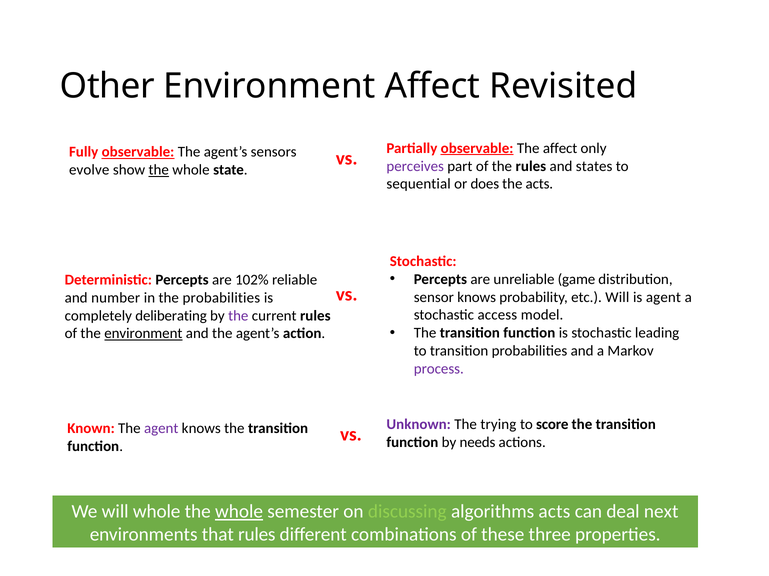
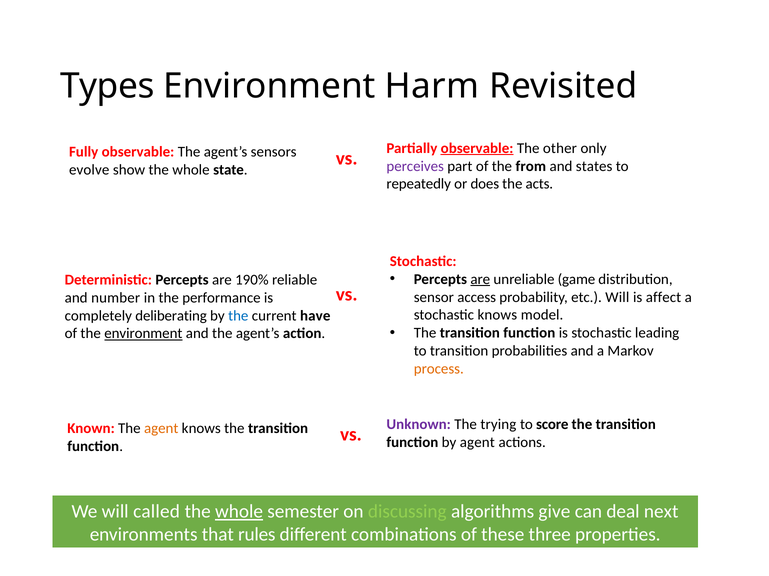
Other: Other -> Types
Environment Affect: Affect -> Harm
The affect: affect -> other
observable at (138, 152) underline: present -> none
the rules: rules -> from
the at (159, 170) underline: present -> none
sequential: sequential -> repeatedly
are at (480, 280) underline: none -> present
102%: 102% -> 190%
sensor knows: knows -> access
is agent: agent -> affect
the probabilities: probabilities -> performance
stochastic access: access -> knows
the at (238, 316) colour: purple -> blue
current rules: rules -> have
process colour: purple -> orange
agent at (161, 429) colour: purple -> orange
by needs: needs -> agent
will whole: whole -> called
algorithms acts: acts -> give
